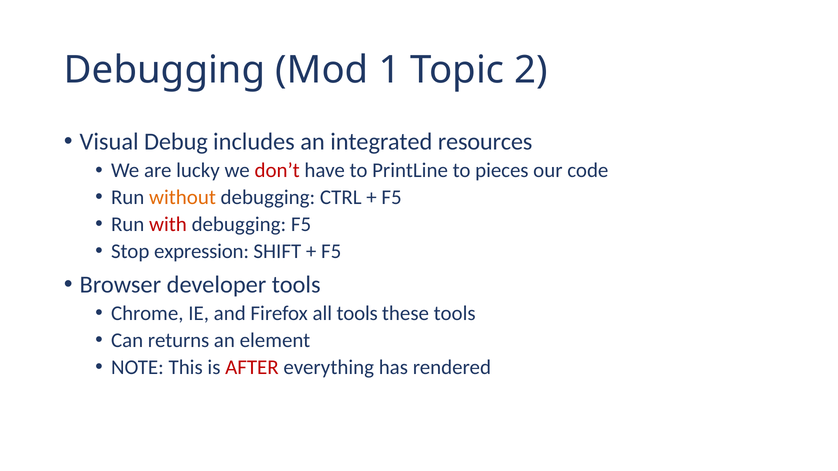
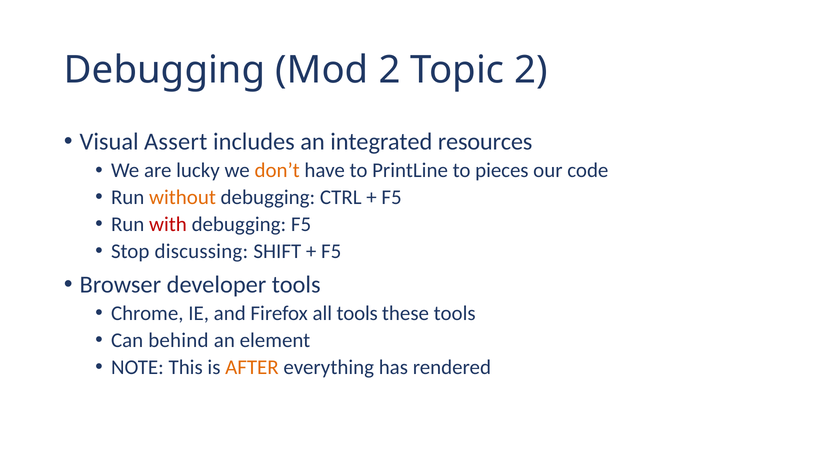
Mod 1: 1 -> 2
Debug: Debug -> Assert
don’t colour: red -> orange
expression: expression -> discussing
returns: returns -> behind
AFTER colour: red -> orange
